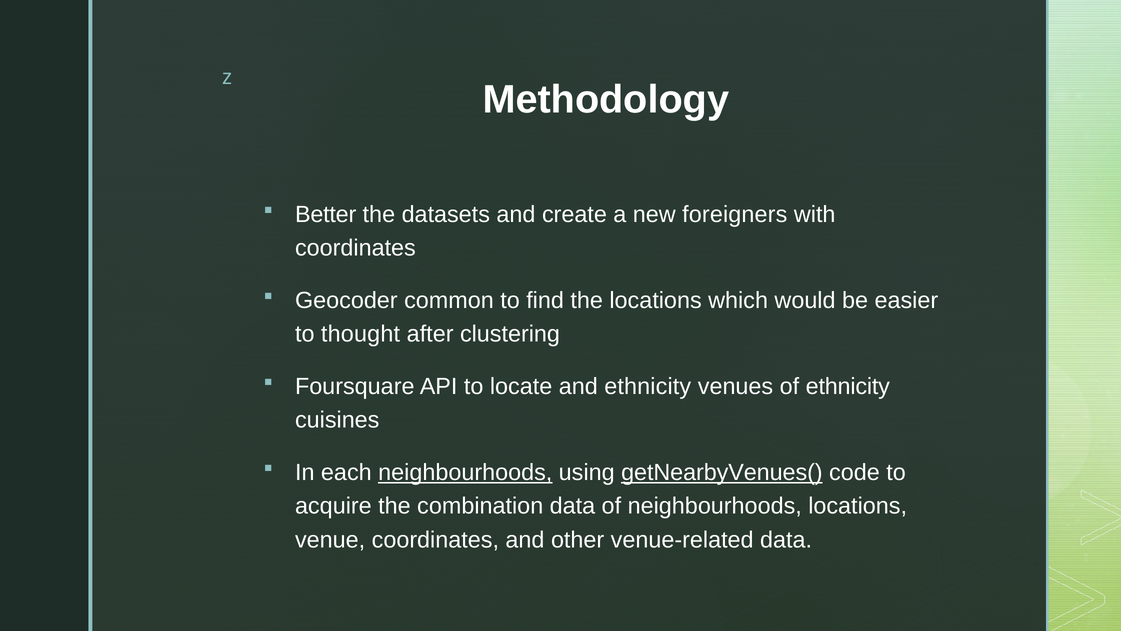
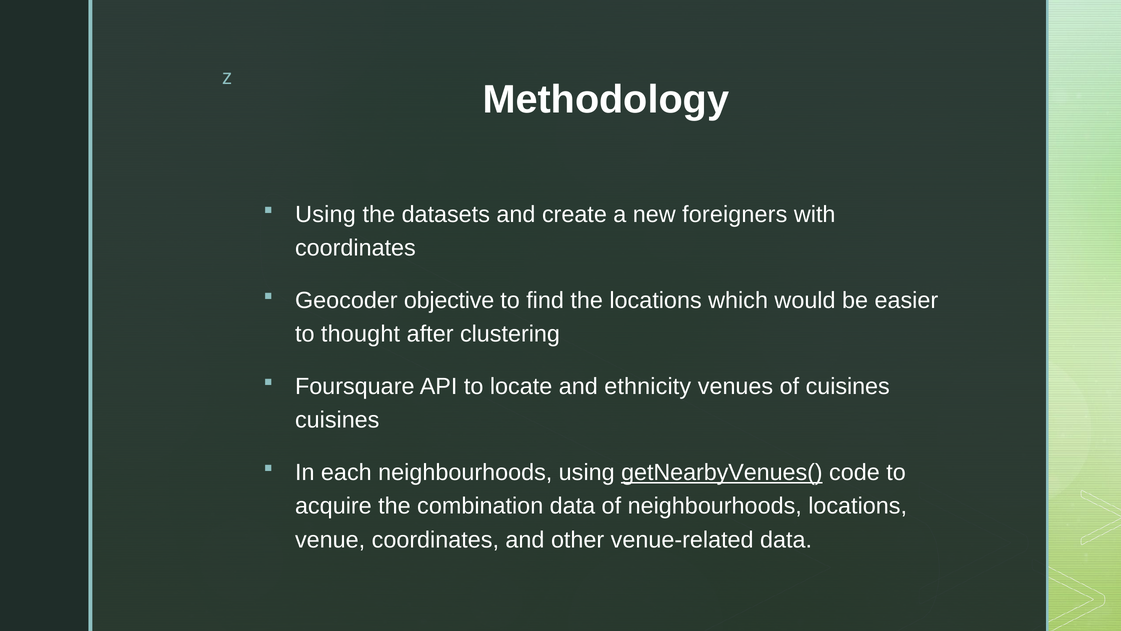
Better at (326, 214): Better -> Using
common: common -> objective
of ethnicity: ethnicity -> cuisines
neighbourhoods at (465, 472) underline: present -> none
